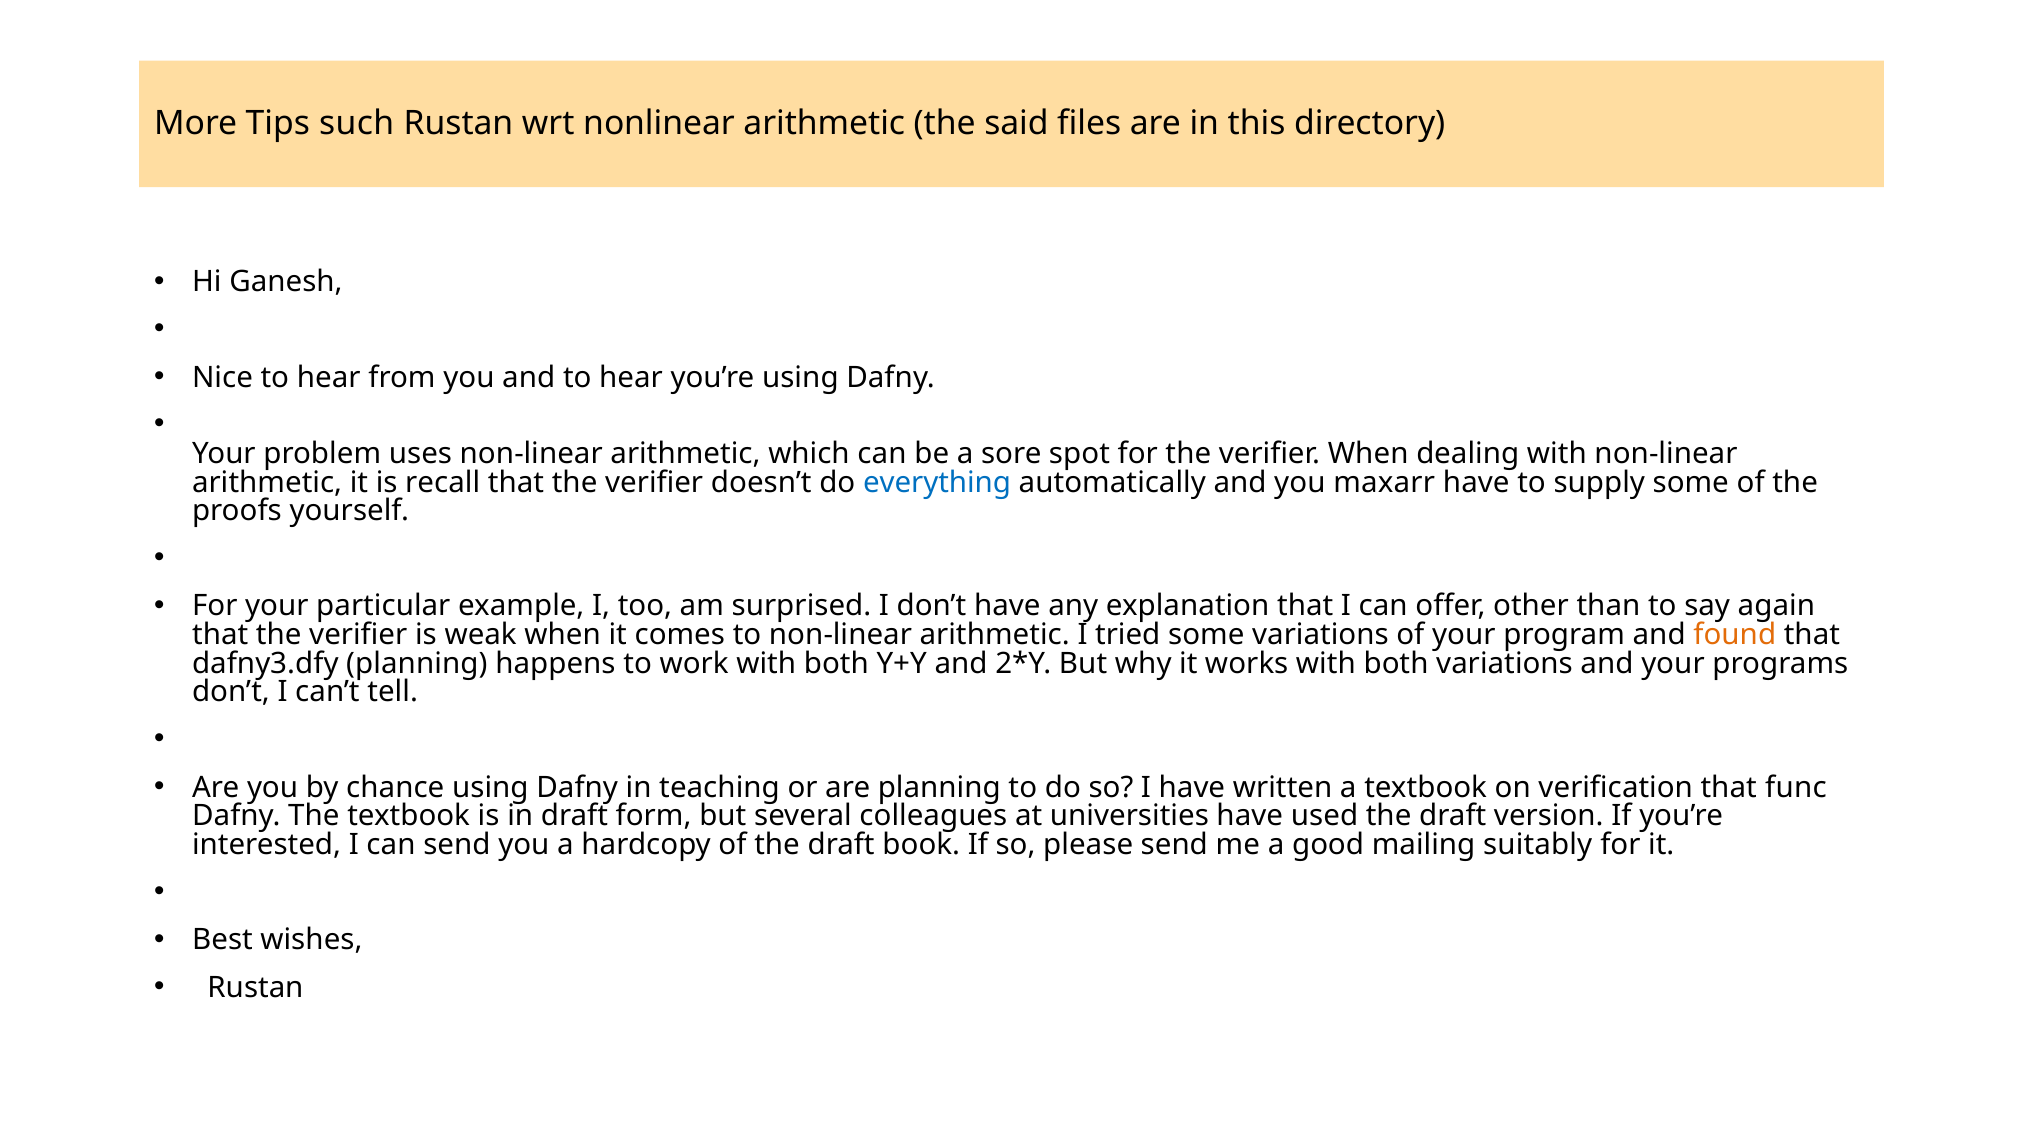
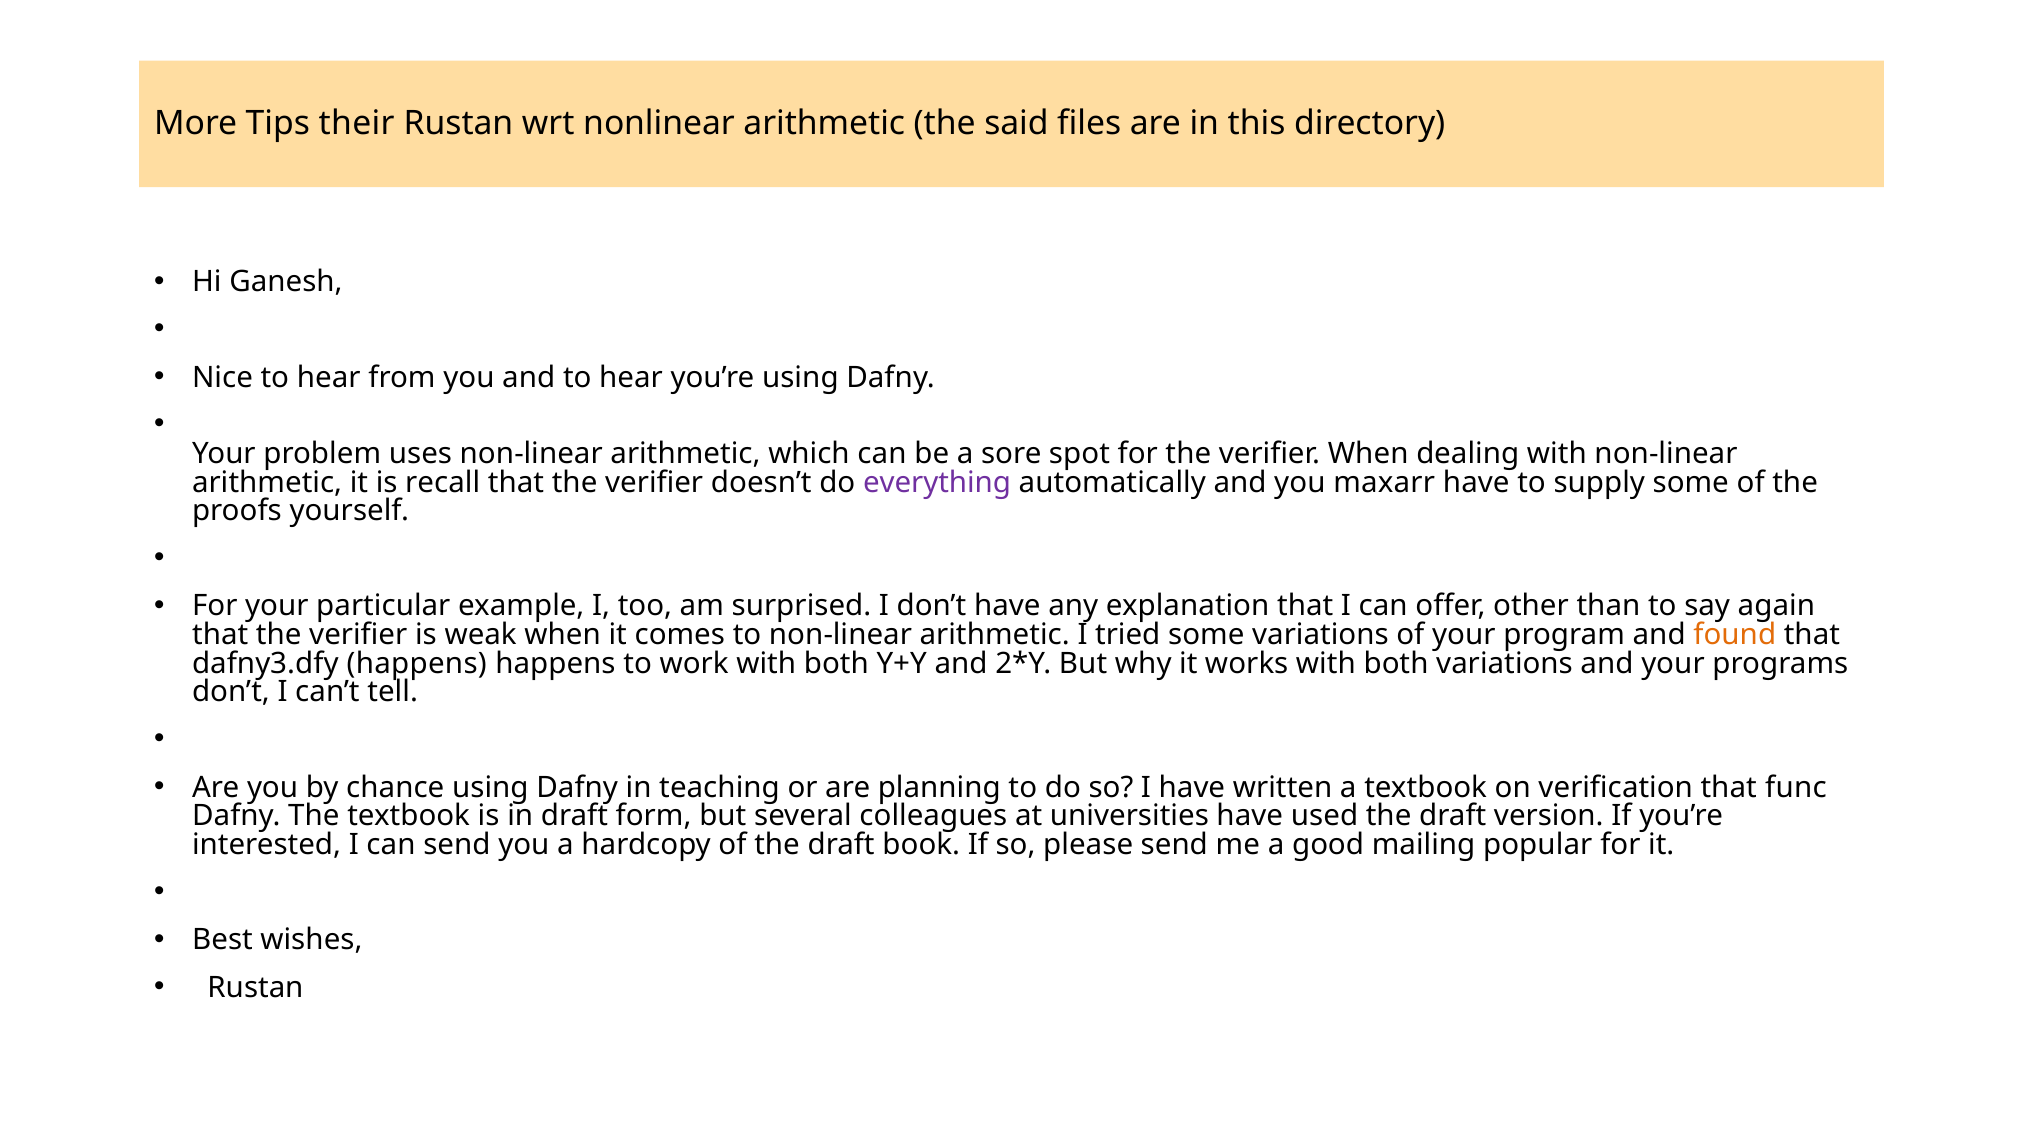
such: such -> their
everything colour: blue -> purple
dafny3.dfy planning: planning -> happens
suitably: suitably -> popular
